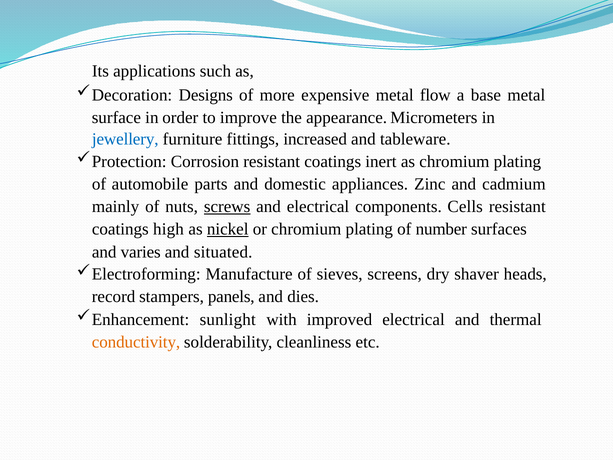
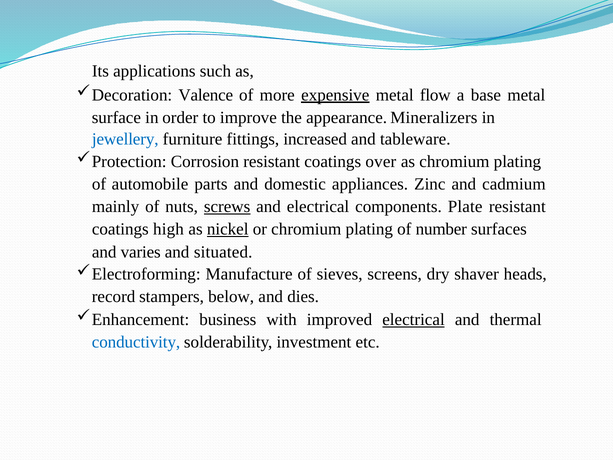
Designs: Designs -> Valence
expensive underline: none -> present
Micrometers: Micrometers -> Mineralizers
inert: inert -> over
Cells: Cells -> Plate
panels: panels -> below
sunlight: sunlight -> business
electrical at (413, 319) underline: none -> present
conductivity colour: orange -> blue
cleanliness: cleanliness -> investment
